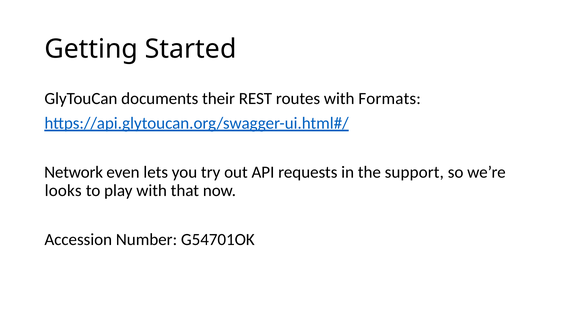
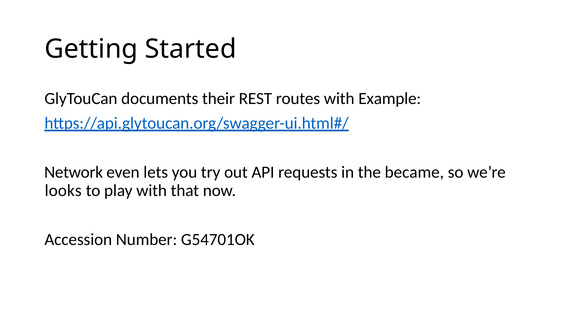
Formats: Formats -> Example
support: support -> became
